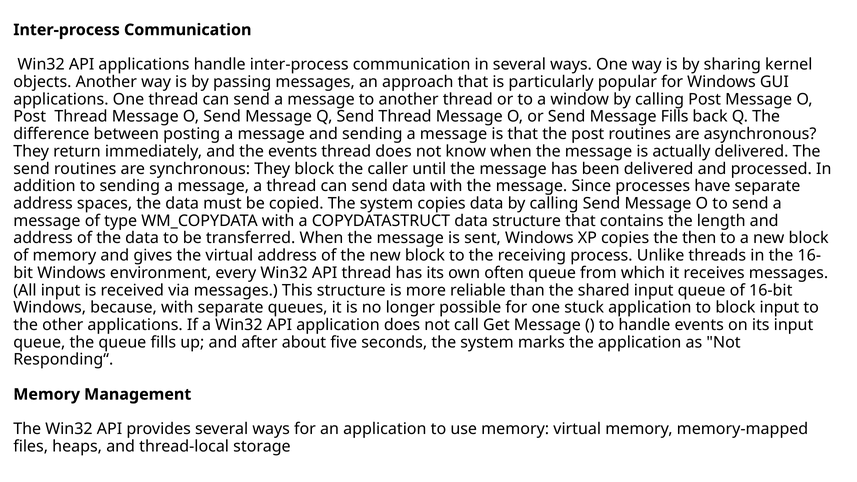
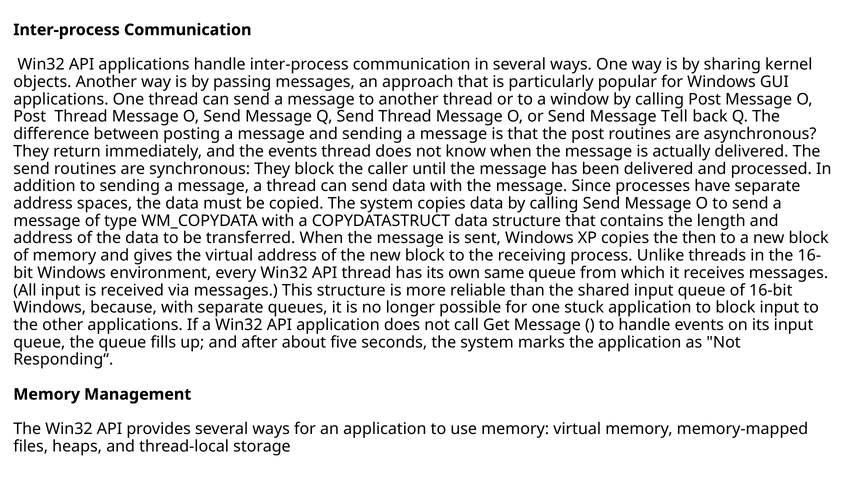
Message Fills: Fills -> Tell
often: often -> same
